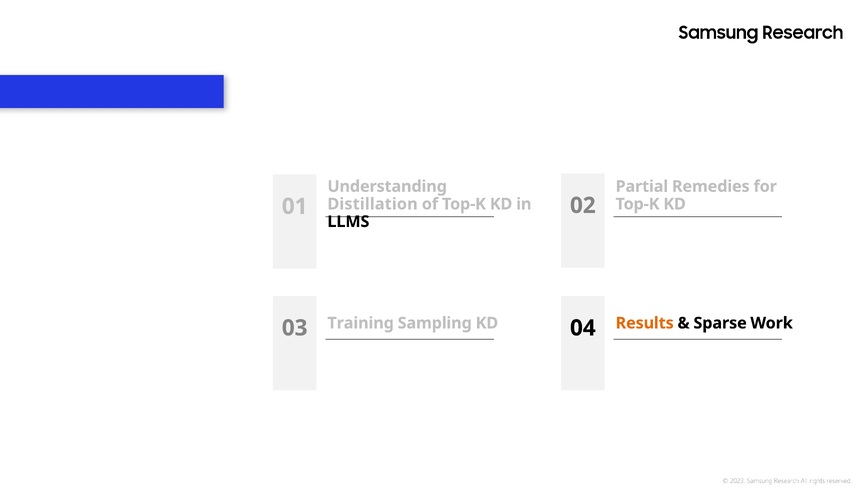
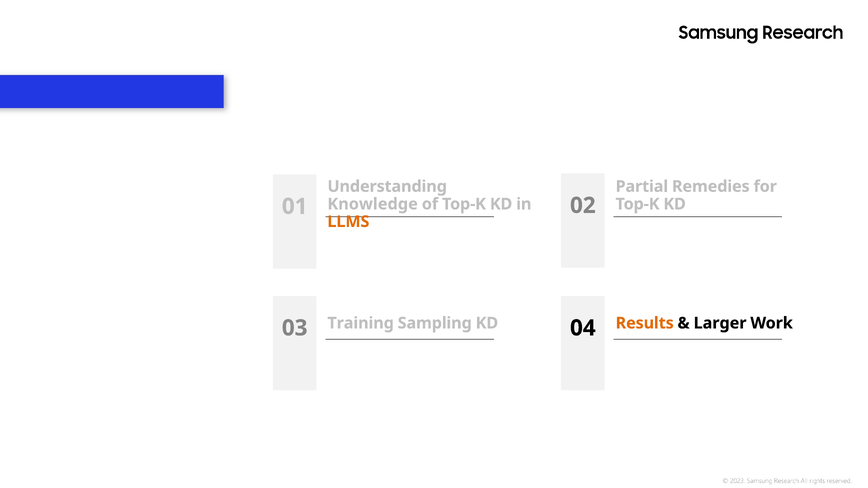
Distillation: Distillation -> Knowledge
LLMS colour: black -> orange
Sparse: Sparse -> Larger
